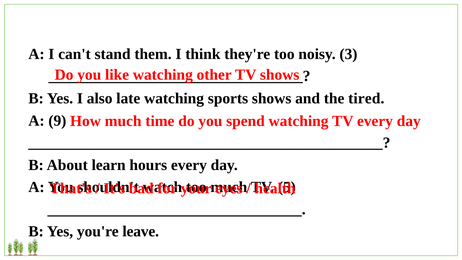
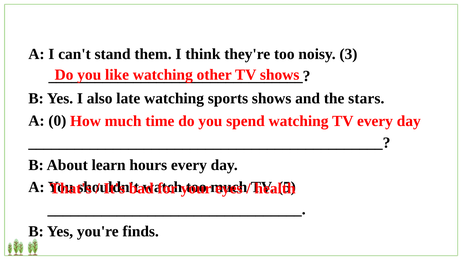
tired: tired -> stars
9: 9 -> 0
leave: leave -> finds
